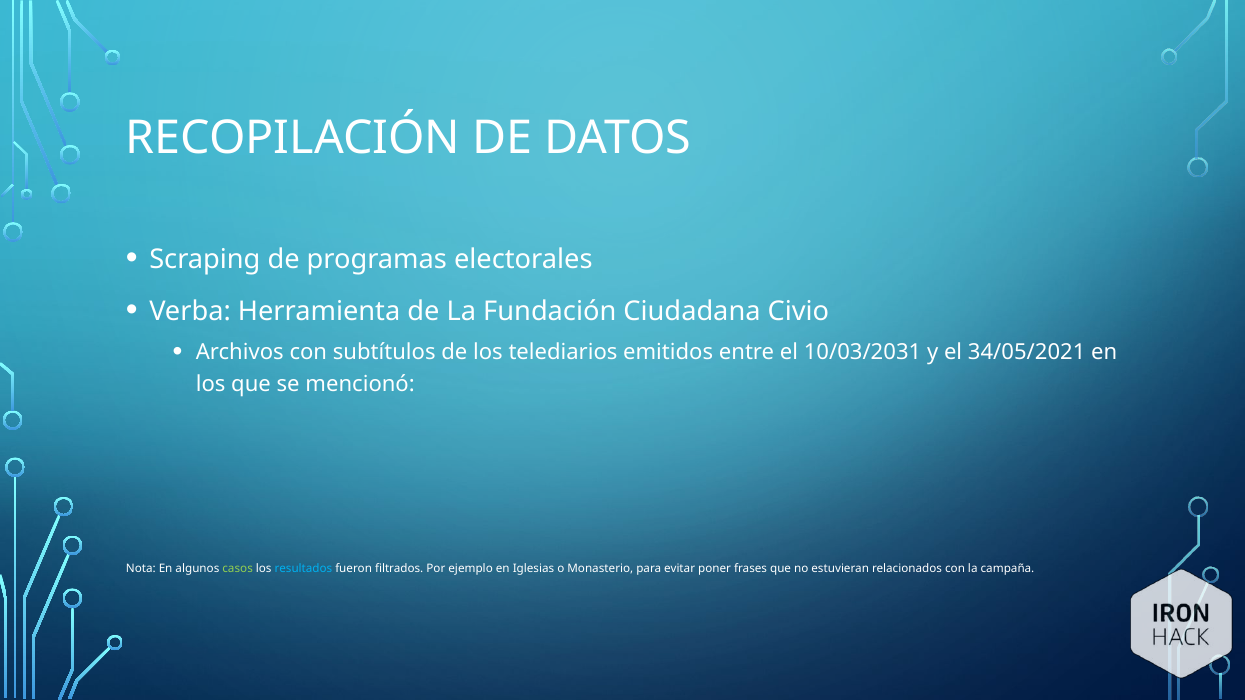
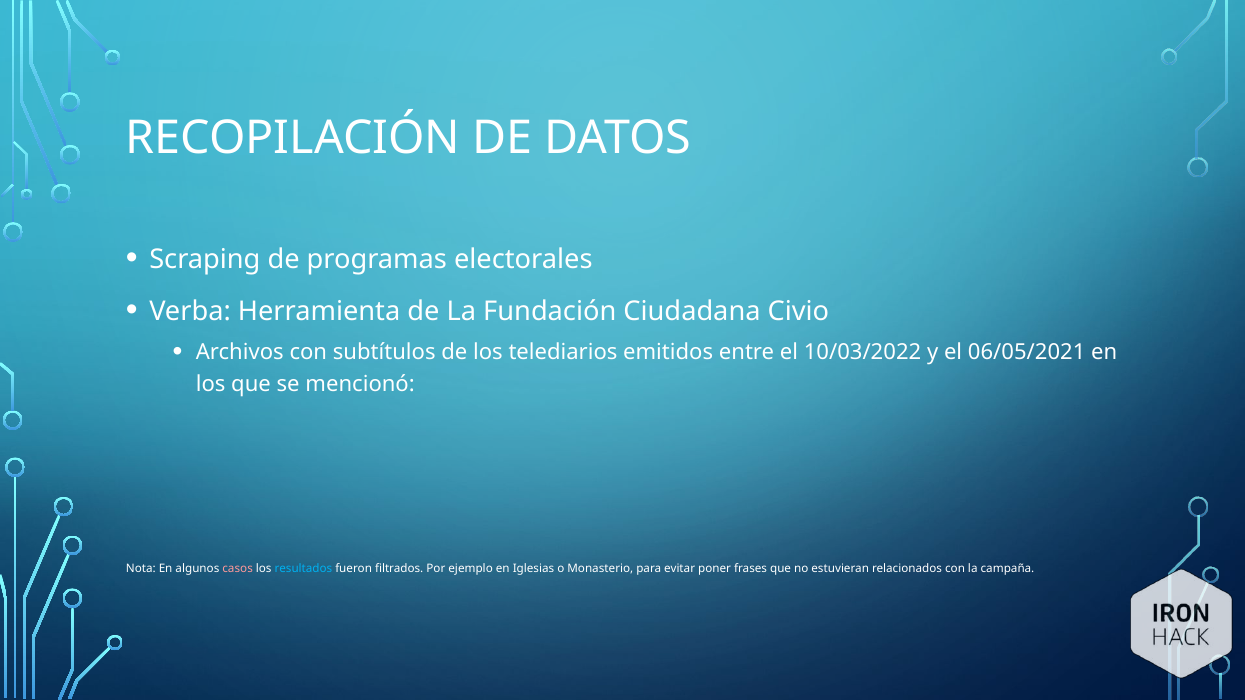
10/03/2031: 10/03/2031 -> 10/03/2022
34/05/2021: 34/05/2021 -> 06/05/2021
casos colour: light green -> pink
